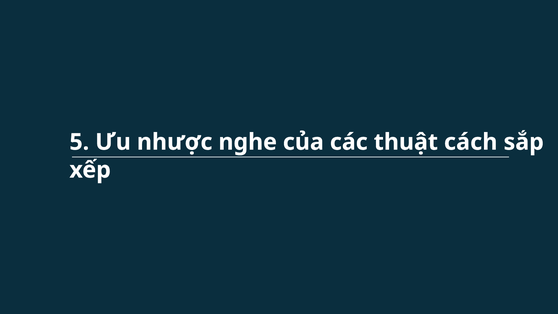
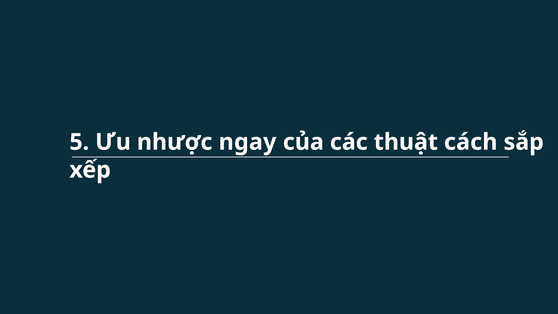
nghe: nghe -> ngay
